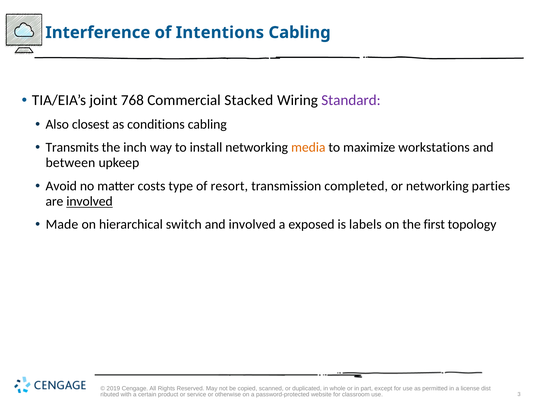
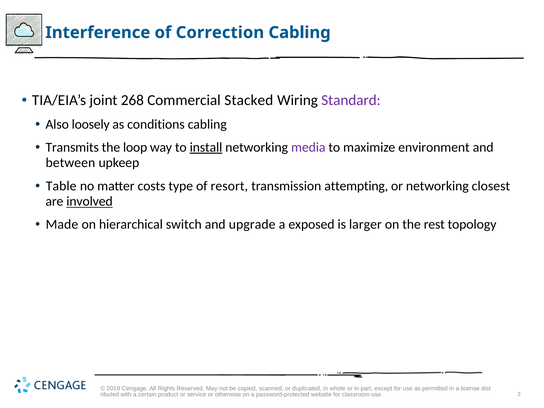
Intentions: Intentions -> Correction
768: 768 -> 268
closest: closest -> loosely
inch: inch -> loop
install underline: none -> present
media colour: orange -> purple
workstations: workstations -> environment
Avoid: Avoid -> Table
completed: completed -> attempting
parties: parties -> closest
and involved: involved -> upgrade
labels: labels -> larger
first: first -> rest
